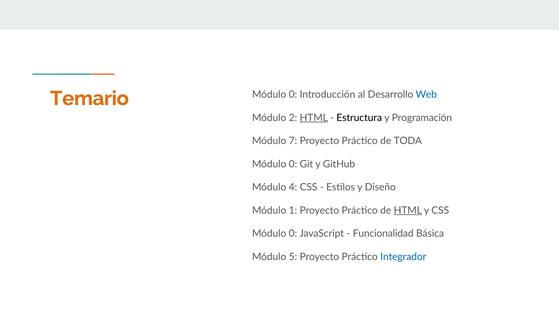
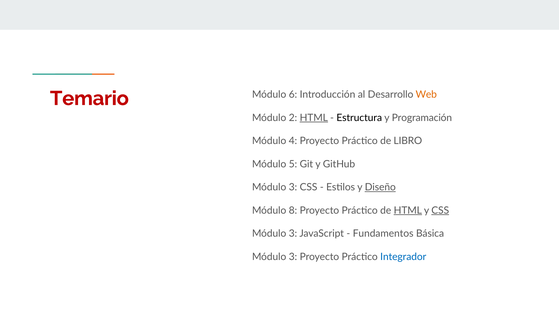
Temario colour: orange -> red
0 at (293, 95): 0 -> 6
Web colour: blue -> orange
7: 7 -> 4
TODA: TODA -> LIBRO
0 at (293, 164): 0 -> 5
4 at (293, 188): 4 -> 3
Diseño underline: none -> present
1: 1 -> 8
CSS at (440, 211) underline: none -> present
0 at (293, 234): 0 -> 3
Funcionalidad: Funcionalidad -> Fundamentos
5 at (293, 257): 5 -> 3
